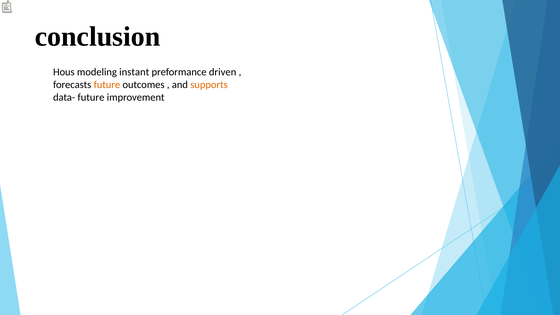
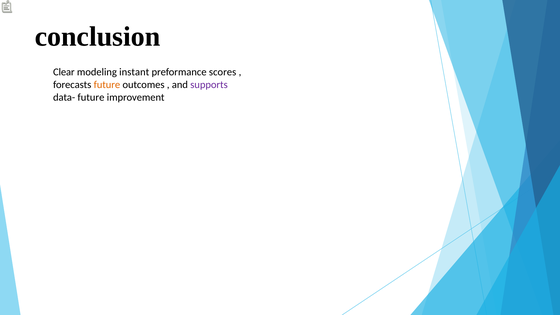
Hous: Hous -> Clear
driven: driven -> scores
supports colour: orange -> purple
